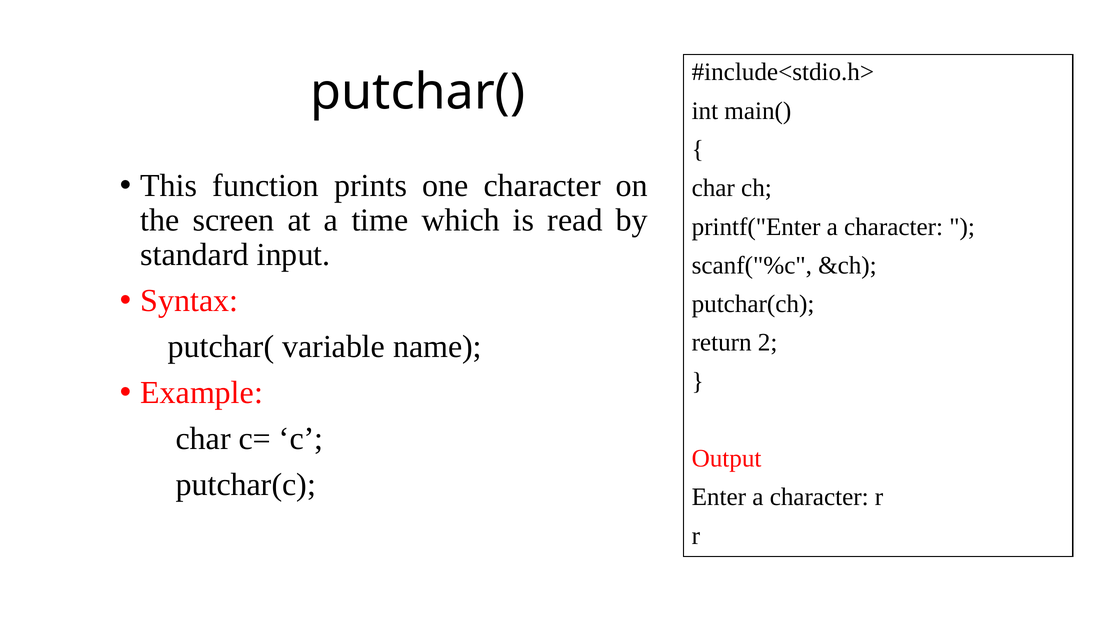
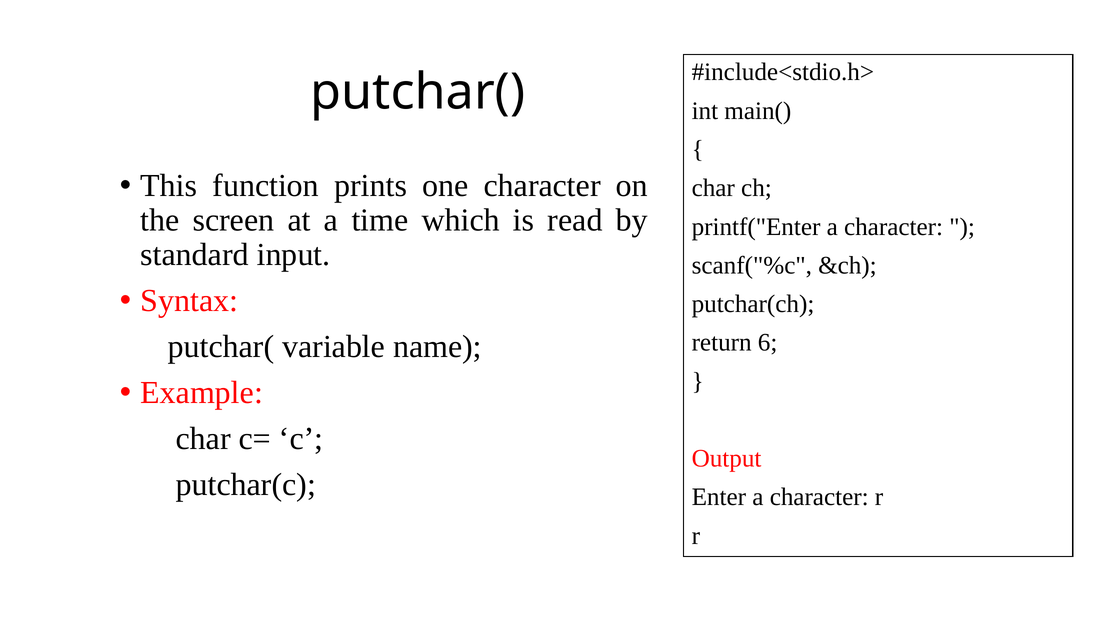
2: 2 -> 6
